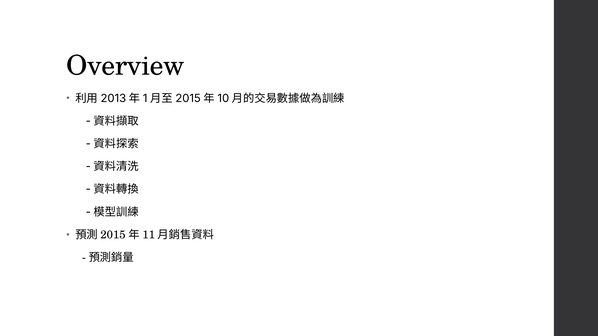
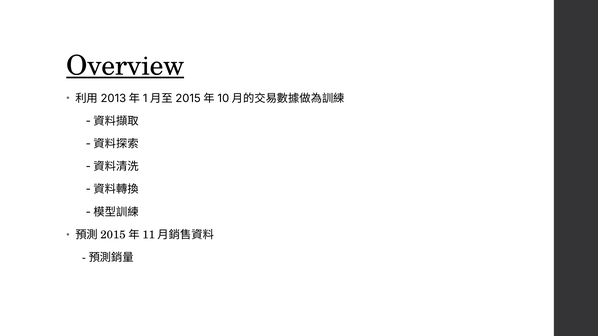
Overview underline: none -> present
